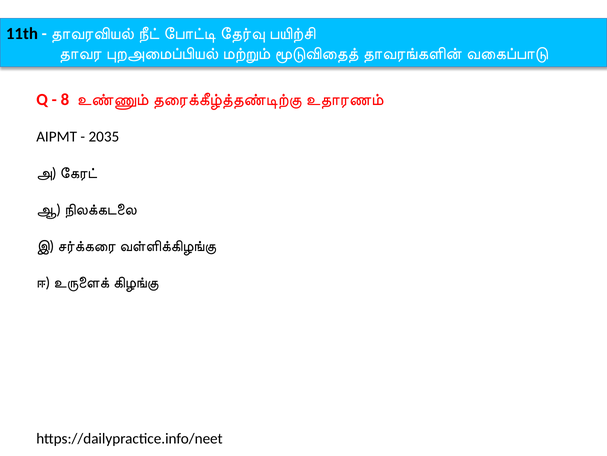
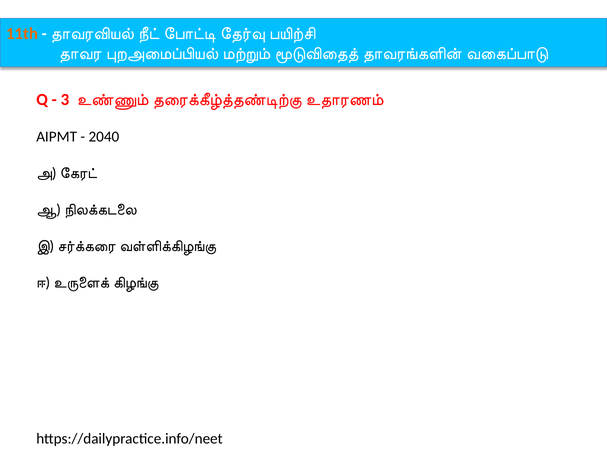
11th colour: black -> orange
8: 8 -> 3
2035: 2035 -> 2040
